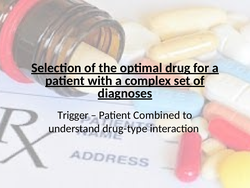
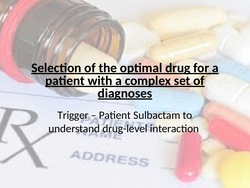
Combined: Combined -> Sulbactam
drug-type: drug-type -> drug-level
